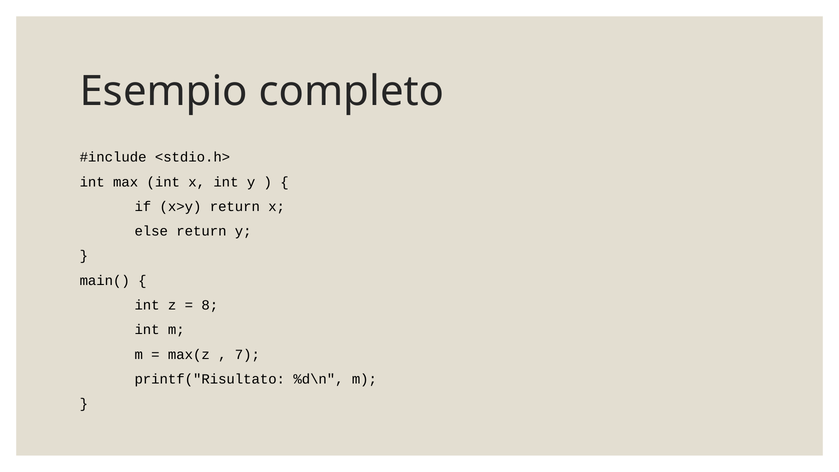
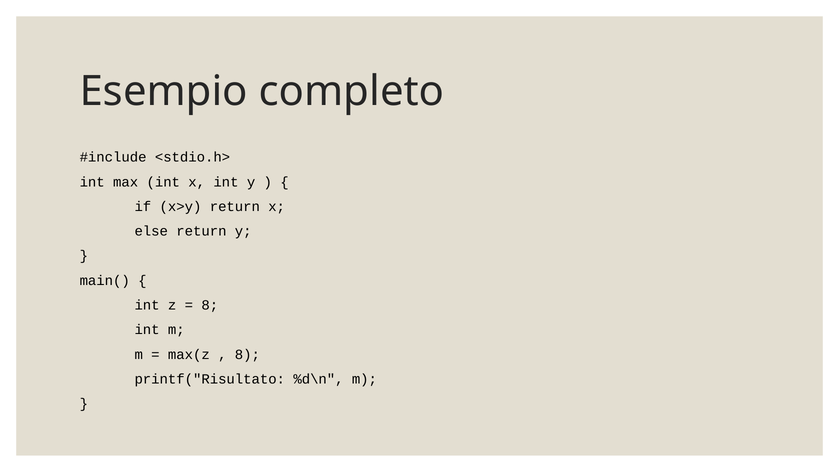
7 at (247, 354): 7 -> 8
